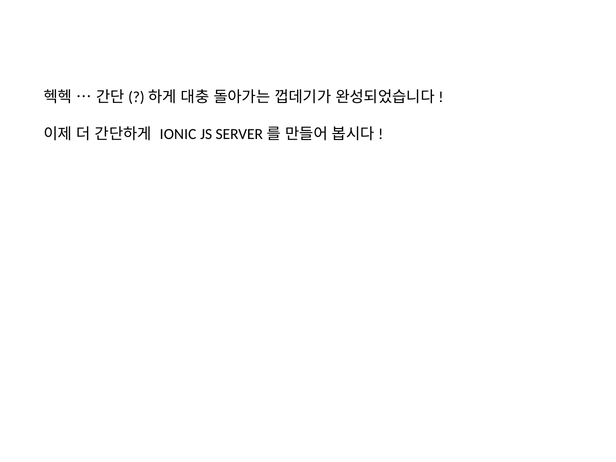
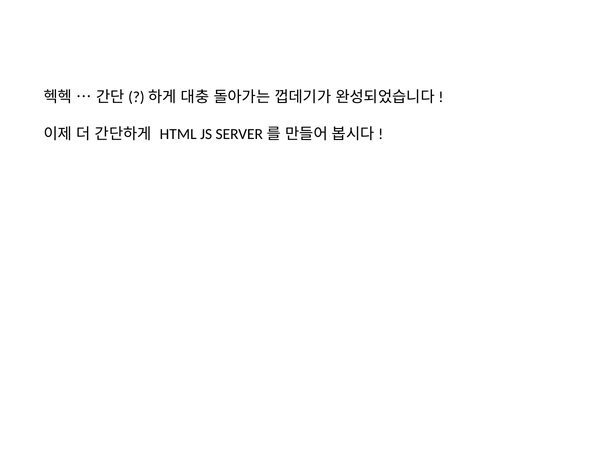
IONIC: IONIC -> HTML
